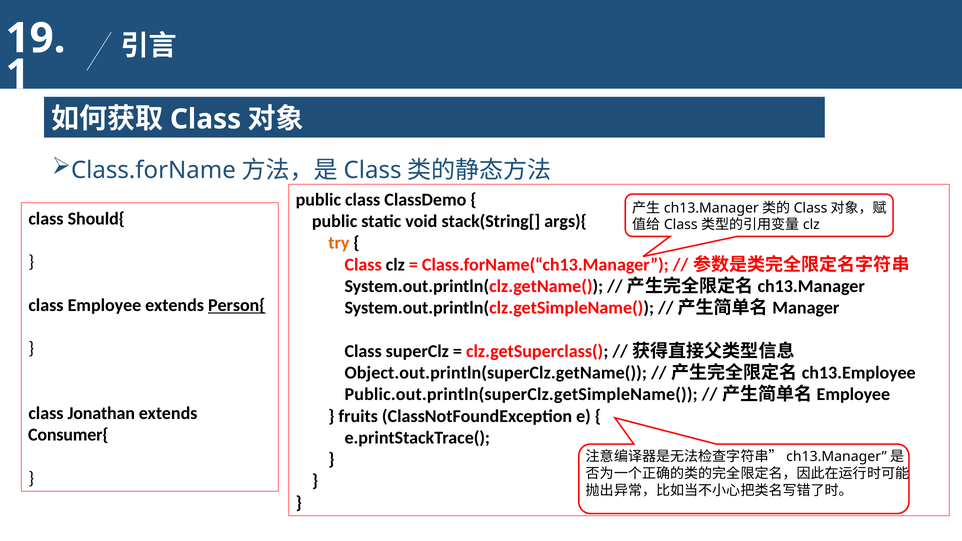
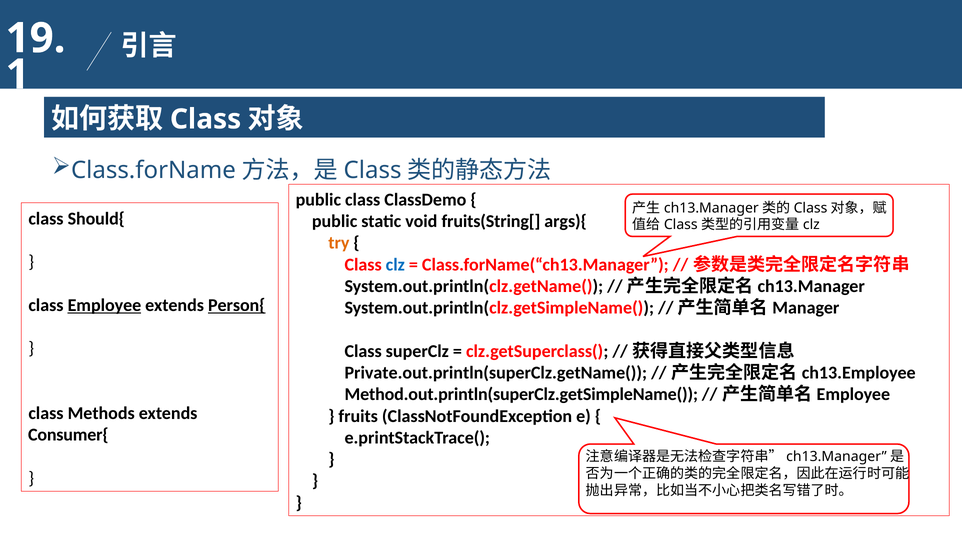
stack(String[: stack(String[ -> fruits(String[
clz colour: black -> blue
Employee underline: none -> present
Object.out.println(superClz.getName(: Object.out.println(superClz.getName( -> Private.out.println(superClz.getName(
Public.out.println(superClz.getSimpleName(: Public.out.println(superClz.getSimpleName( -> Method.out.println(superClz.getSimpleName(
Jonathan: Jonathan -> Methods
